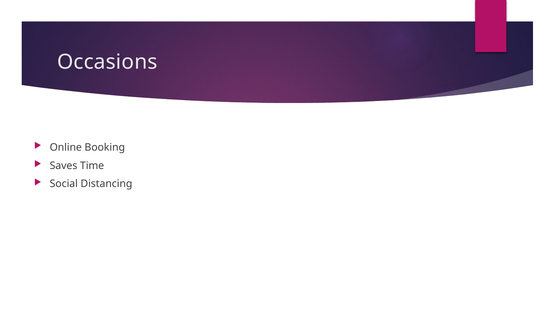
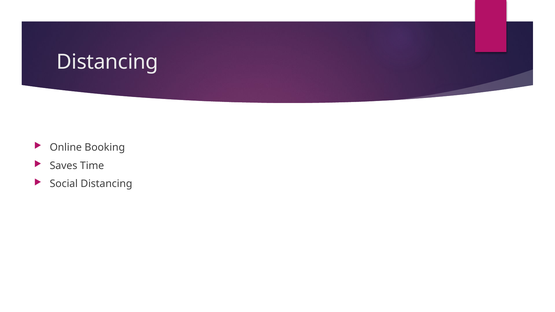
Occasions at (107, 62): Occasions -> Distancing
